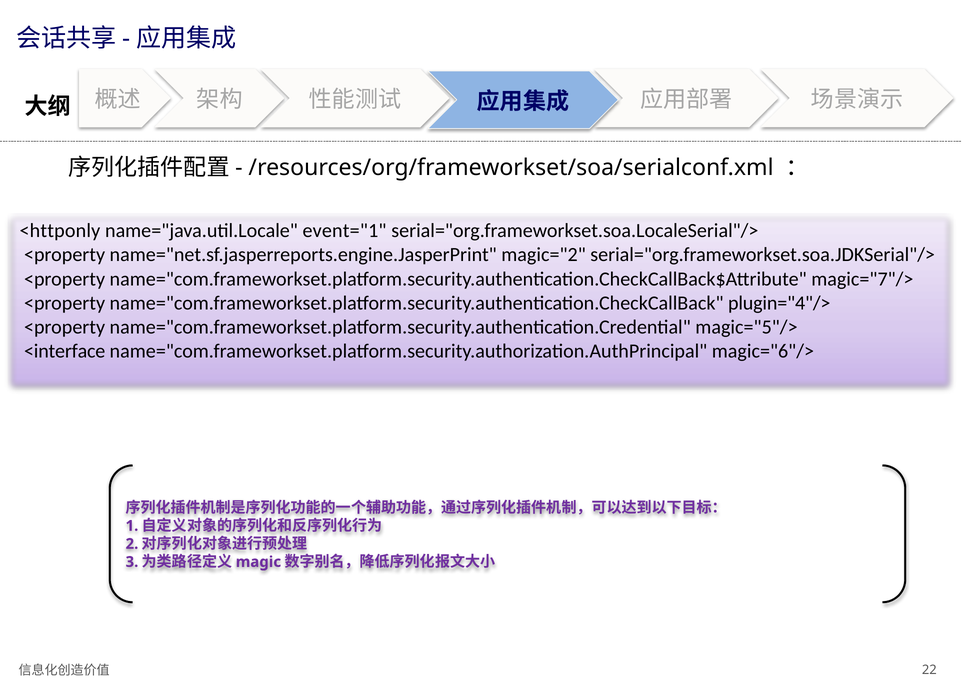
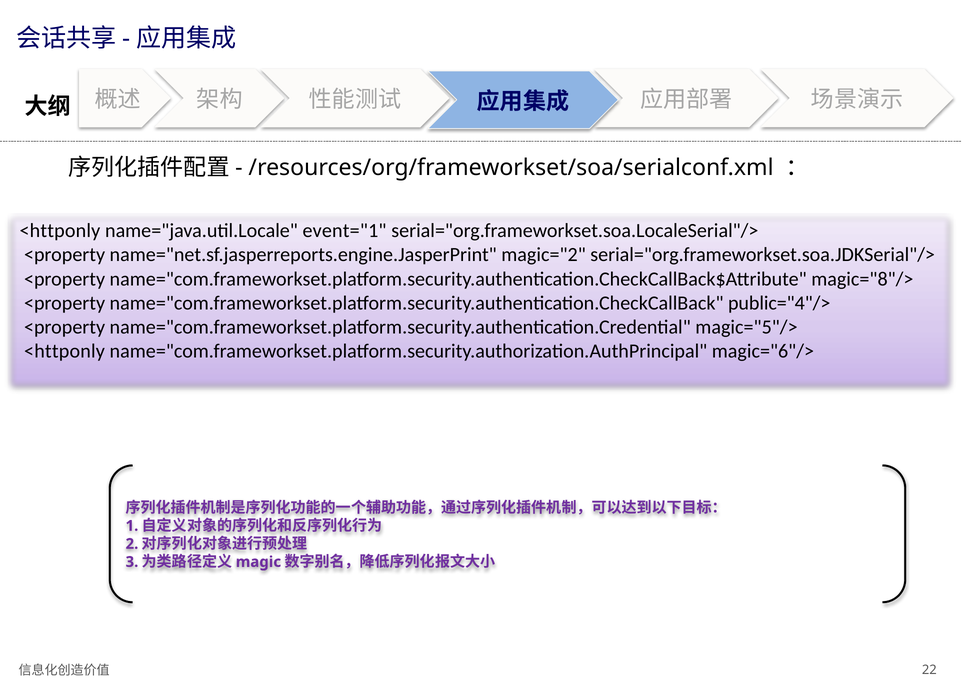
magic="7"/>: magic="7"/> -> magic="8"/>
plugin="4"/>: plugin="4"/> -> public="4"/>
<interface at (65, 351): <interface -> <httponly
